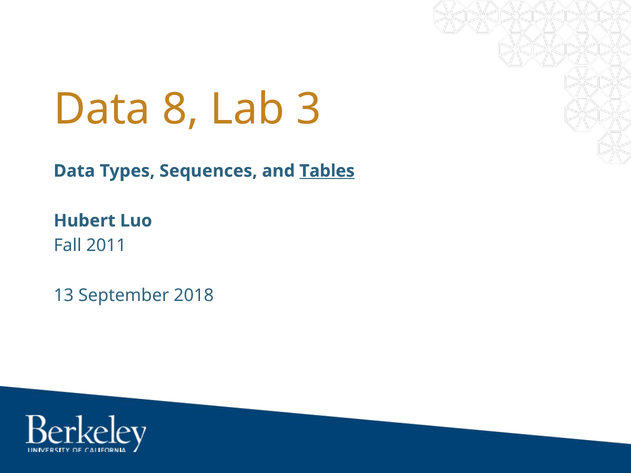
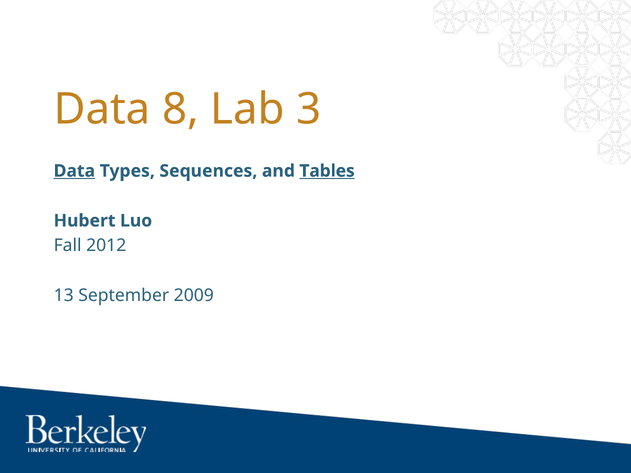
Data at (74, 171) underline: none -> present
2011: 2011 -> 2012
2018: 2018 -> 2009
